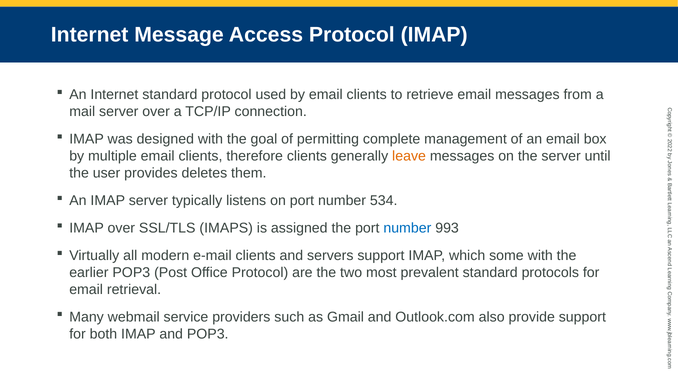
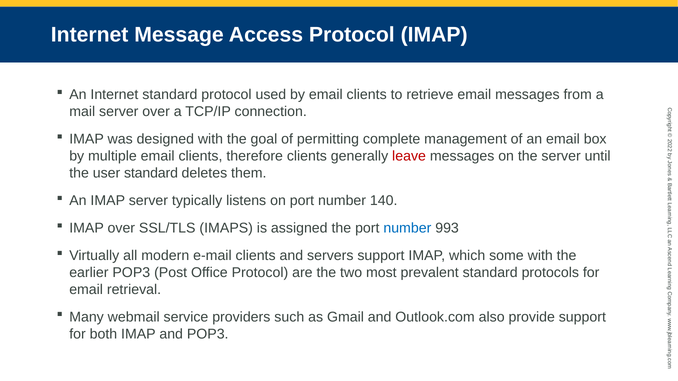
leave colour: orange -> red
user provides: provides -> standard
534: 534 -> 140
